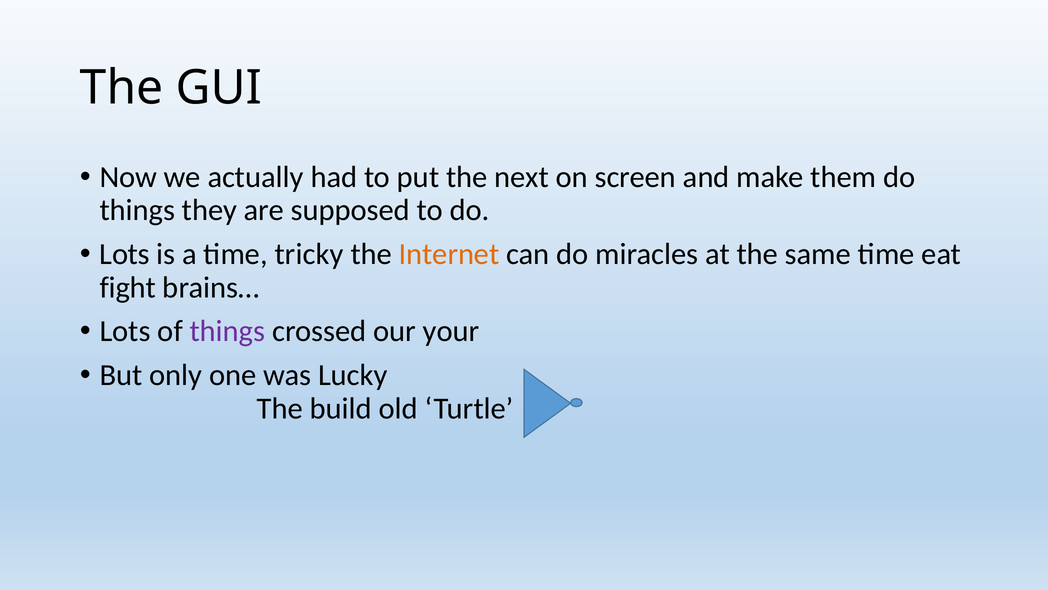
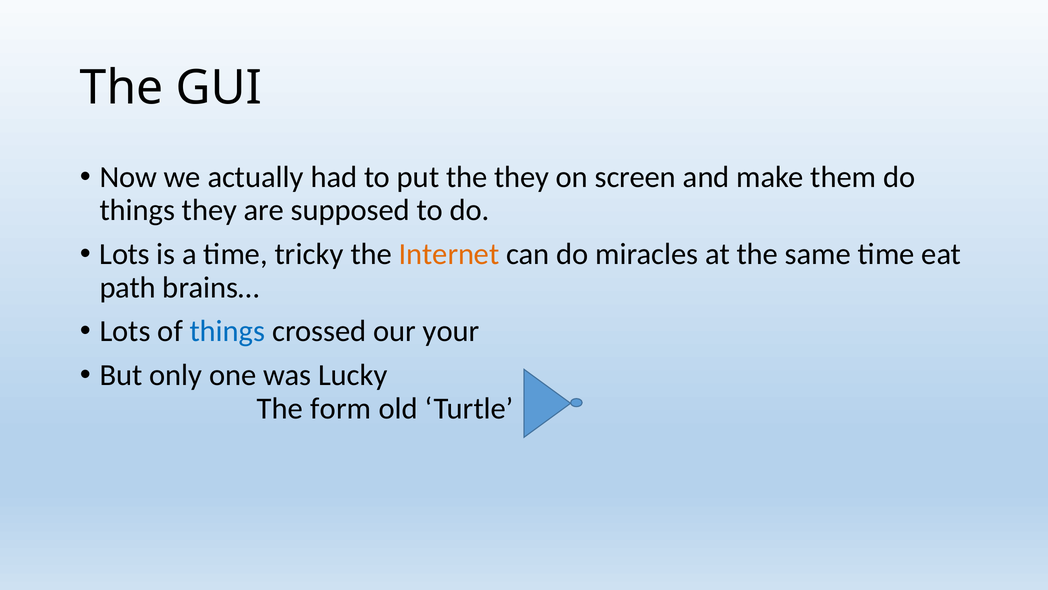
the next: next -> they
fight: fight -> path
things at (228, 331) colour: purple -> blue
build: build -> form
